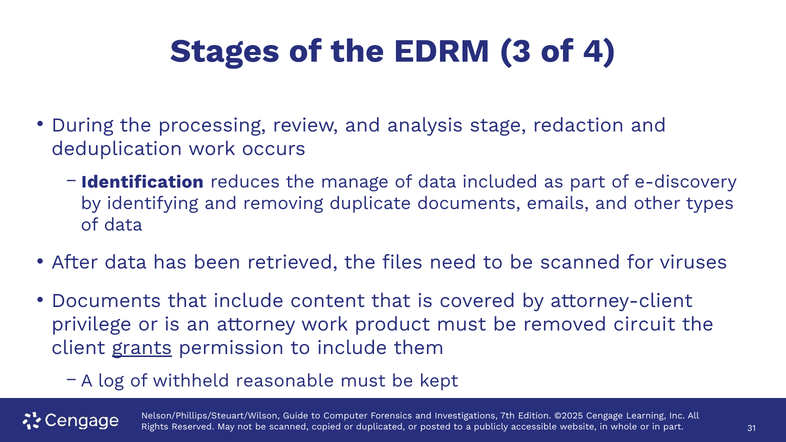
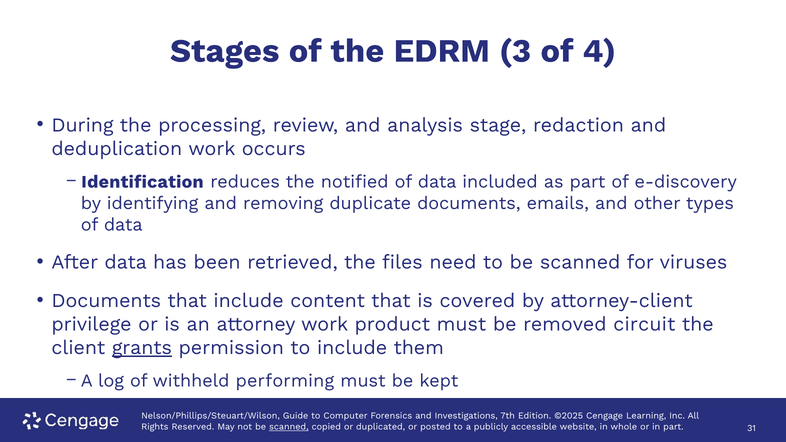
manage: manage -> notified
reasonable: reasonable -> performing
scanned at (289, 427) underline: none -> present
